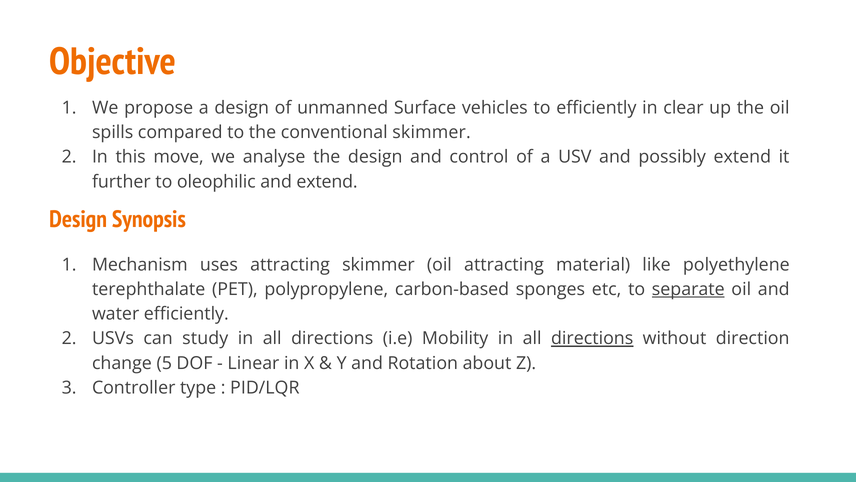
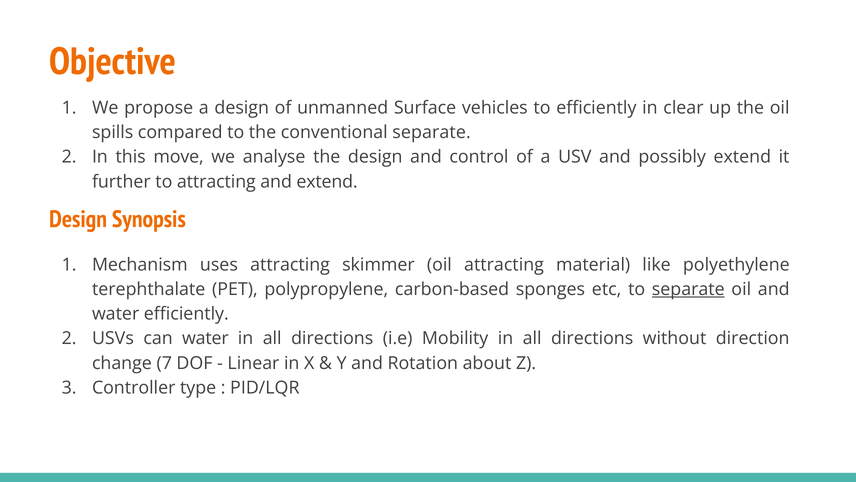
conventional skimmer: skimmer -> separate
to oleophilic: oleophilic -> attracting
can study: study -> water
directions at (592, 338) underline: present -> none
5: 5 -> 7
